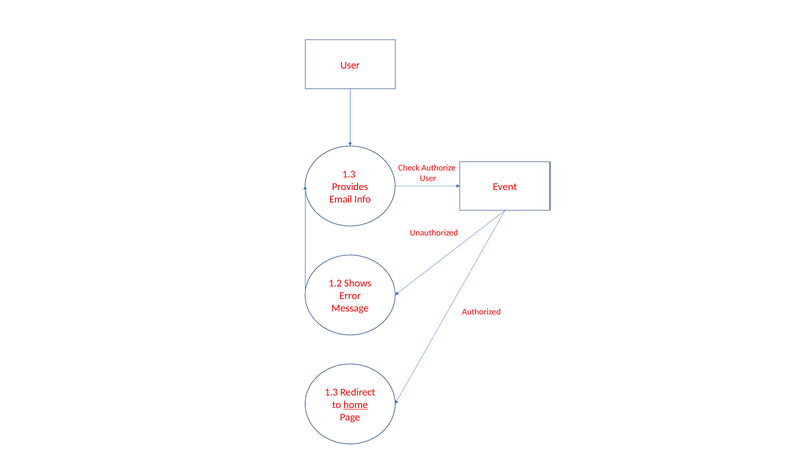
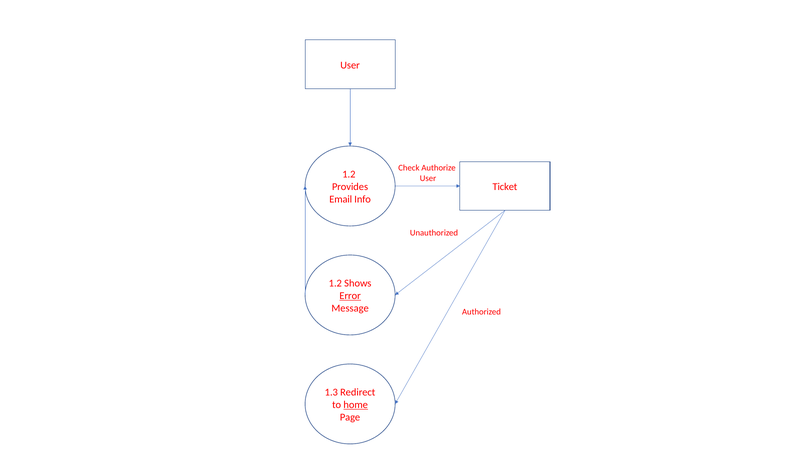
1.3 at (349, 174): 1.3 -> 1.2
Event: Event -> Ticket
Error underline: none -> present
